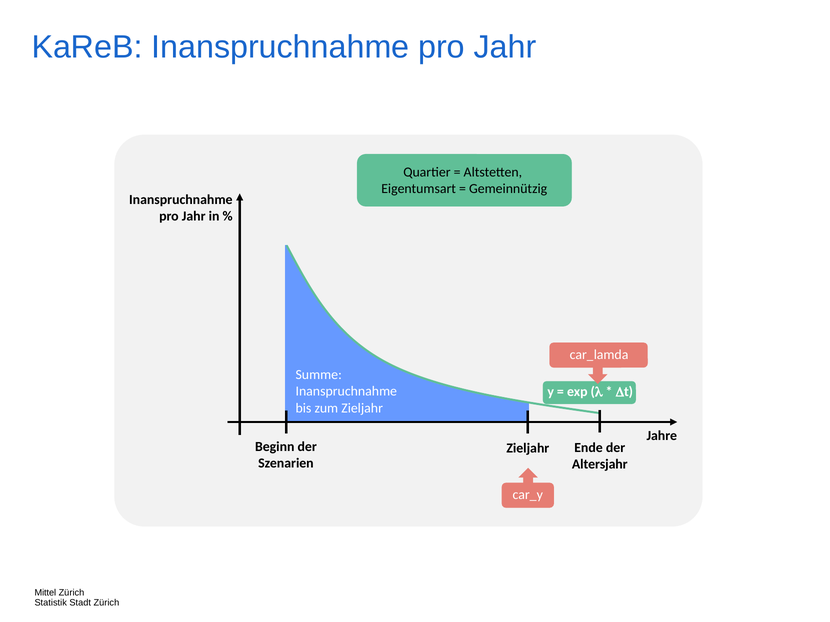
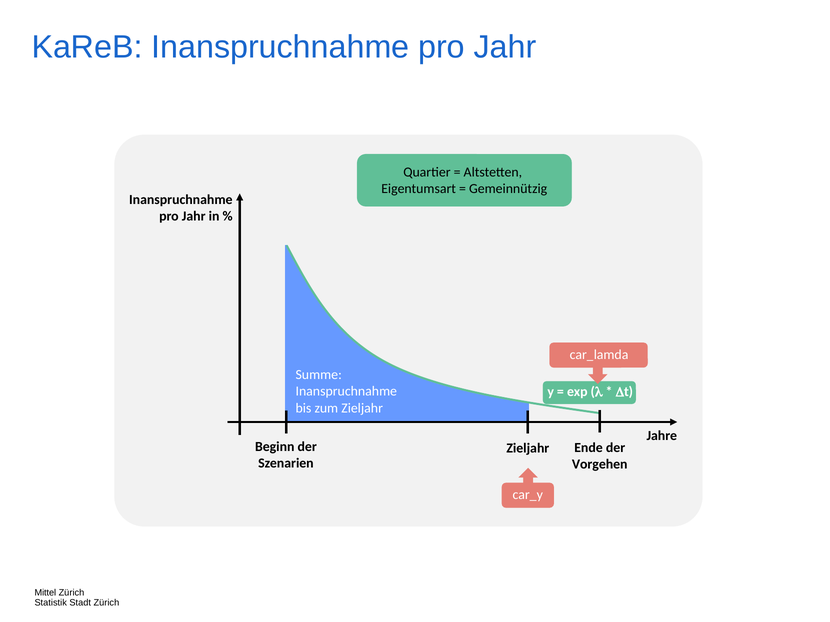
Altersjahr: Altersjahr -> Vorgehen
